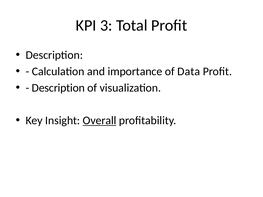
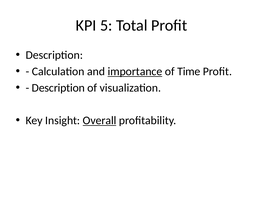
3: 3 -> 5
importance underline: none -> present
Data: Data -> Time
